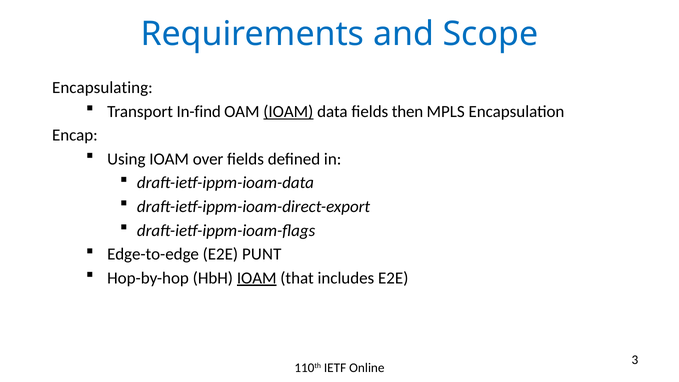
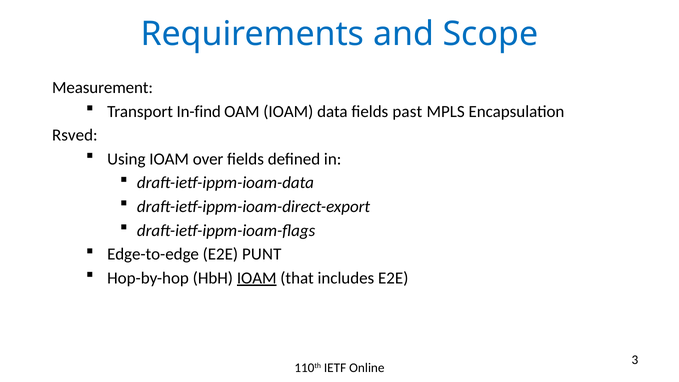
Encapsulating: Encapsulating -> Measurement
IOAM at (288, 112) underline: present -> none
then: then -> past
Encap: Encap -> Rsved
